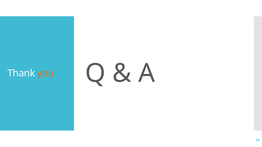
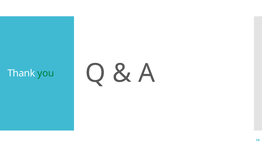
you colour: orange -> green
